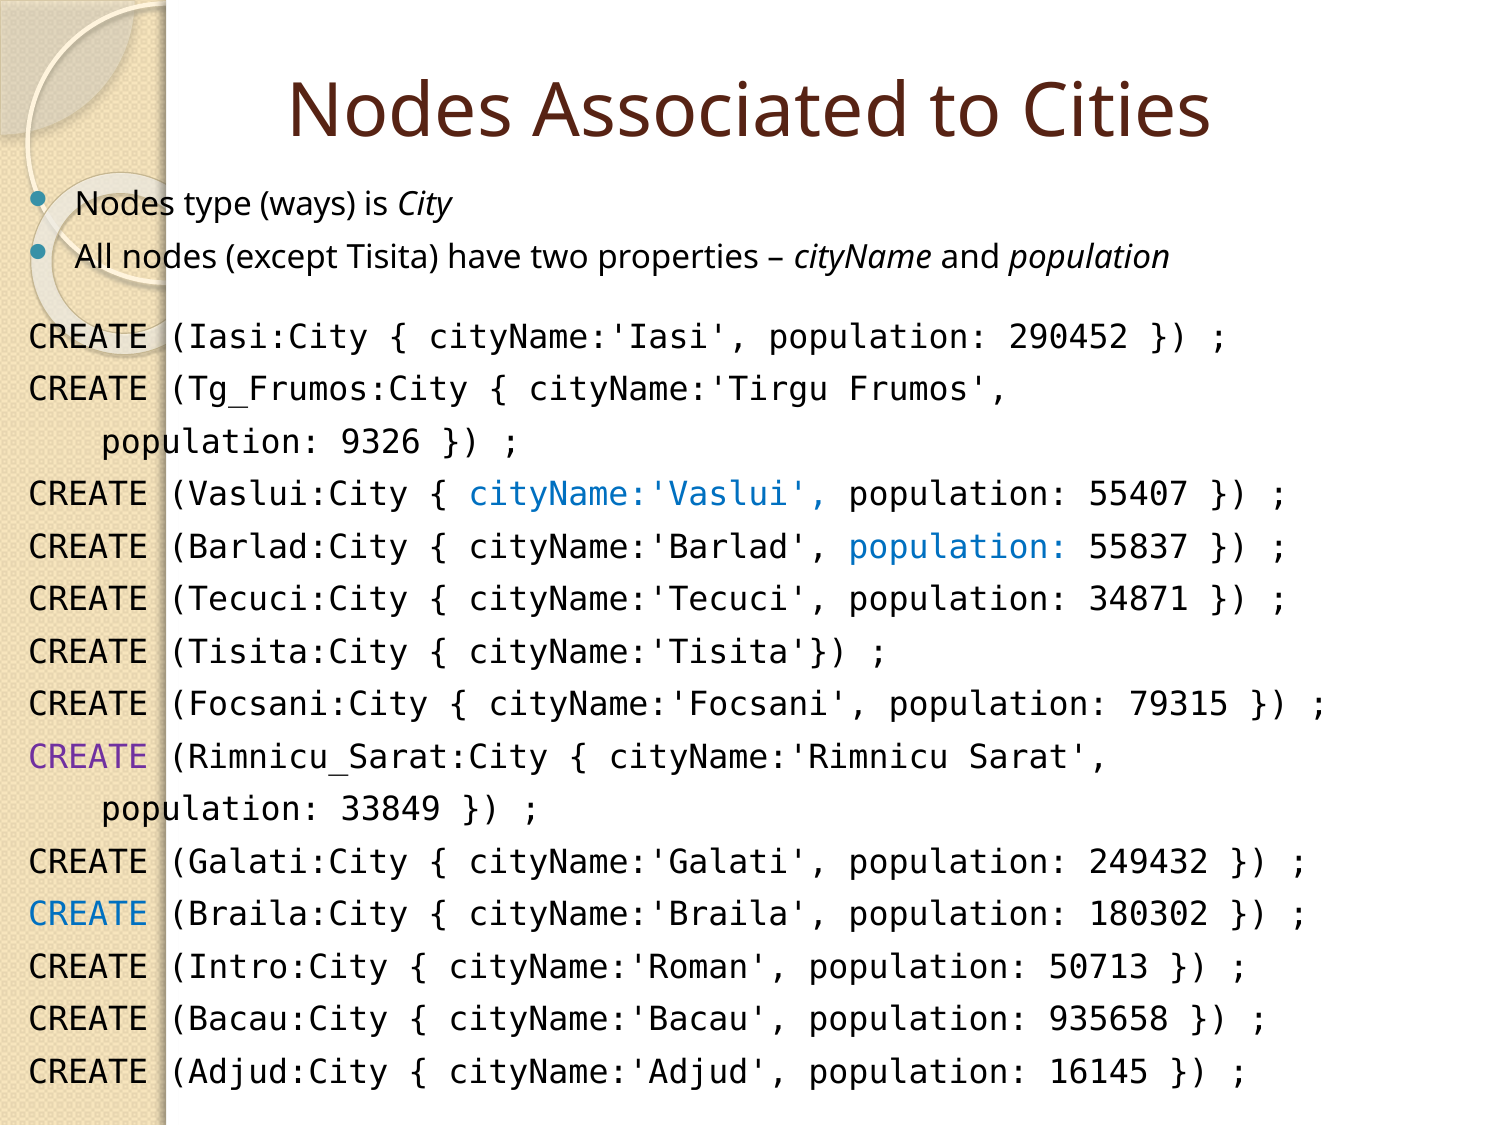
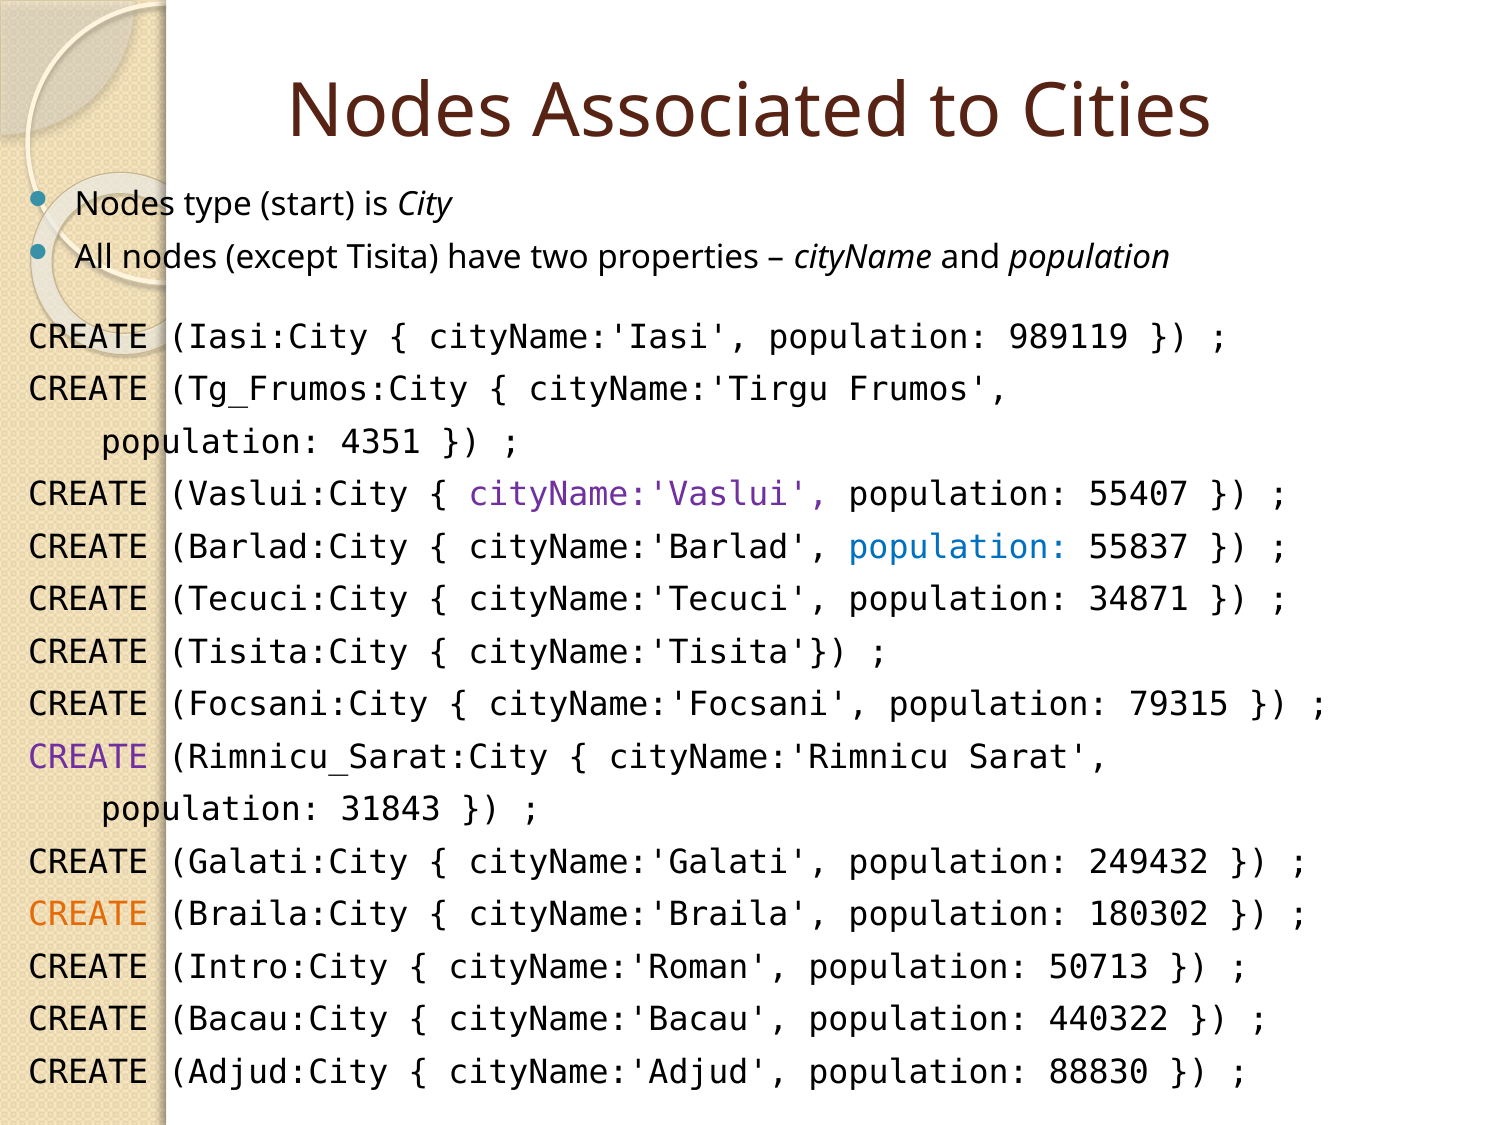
ways: ways -> start
290452: 290452 -> 989119
9326: 9326 -> 4351
cityName:'Vaslui colour: blue -> purple
33849: 33849 -> 31843
CREATE at (88, 915) colour: blue -> orange
935658: 935658 -> 440322
16145: 16145 -> 88830
